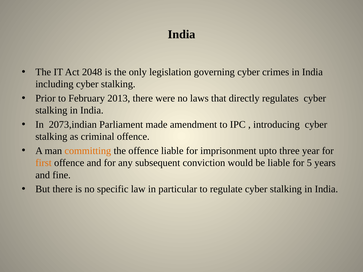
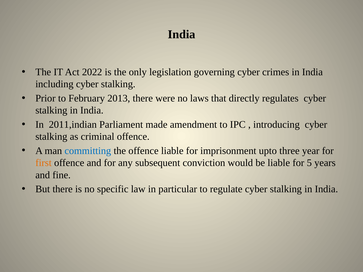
2048: 2048 -> 2022
2073,indian: 2073,indian -> 2011,indian
committing colour: orange -> blue
